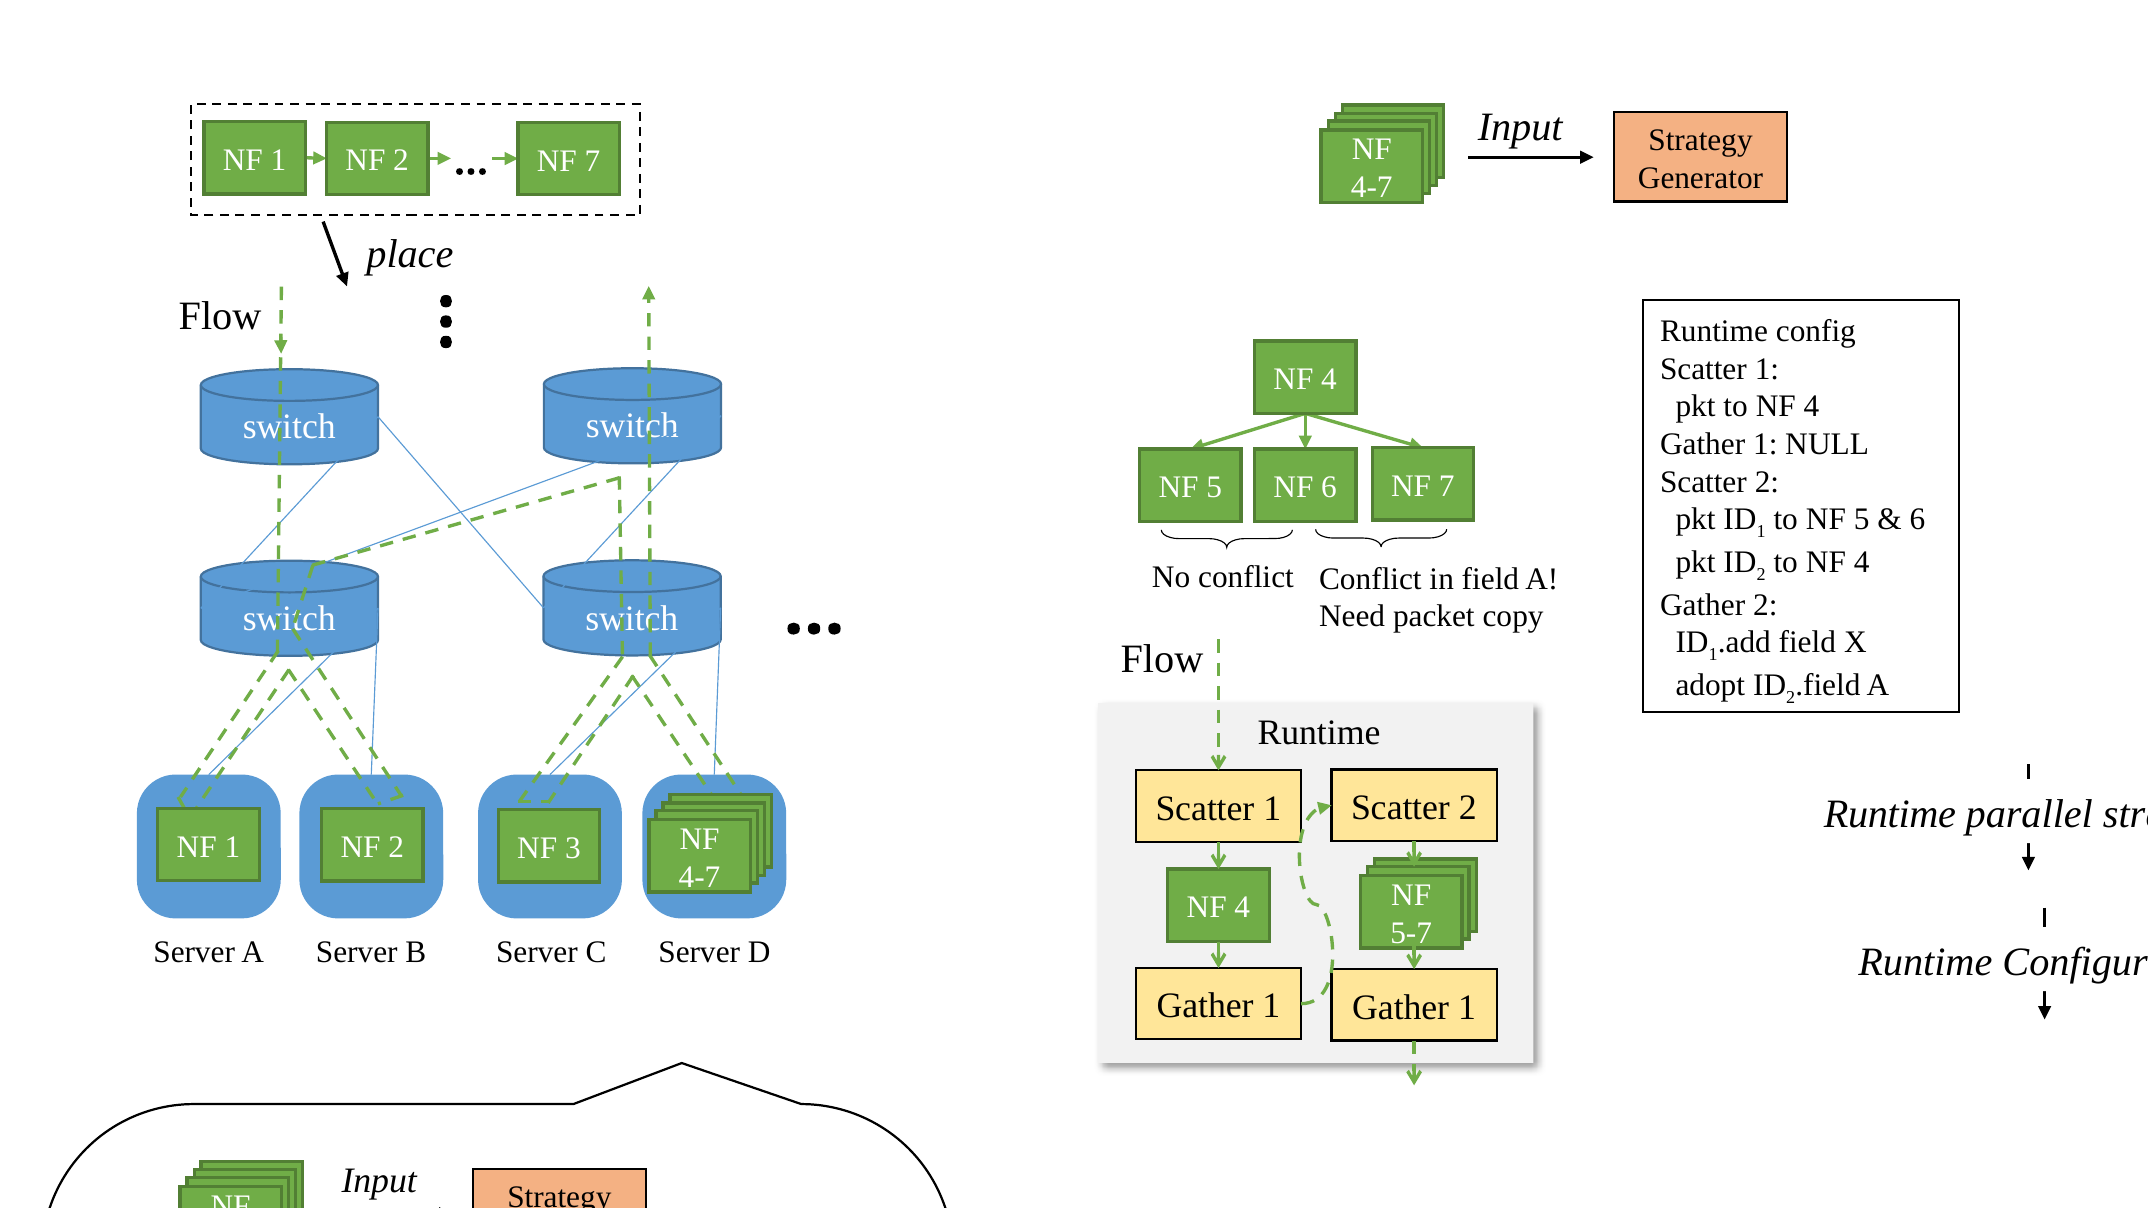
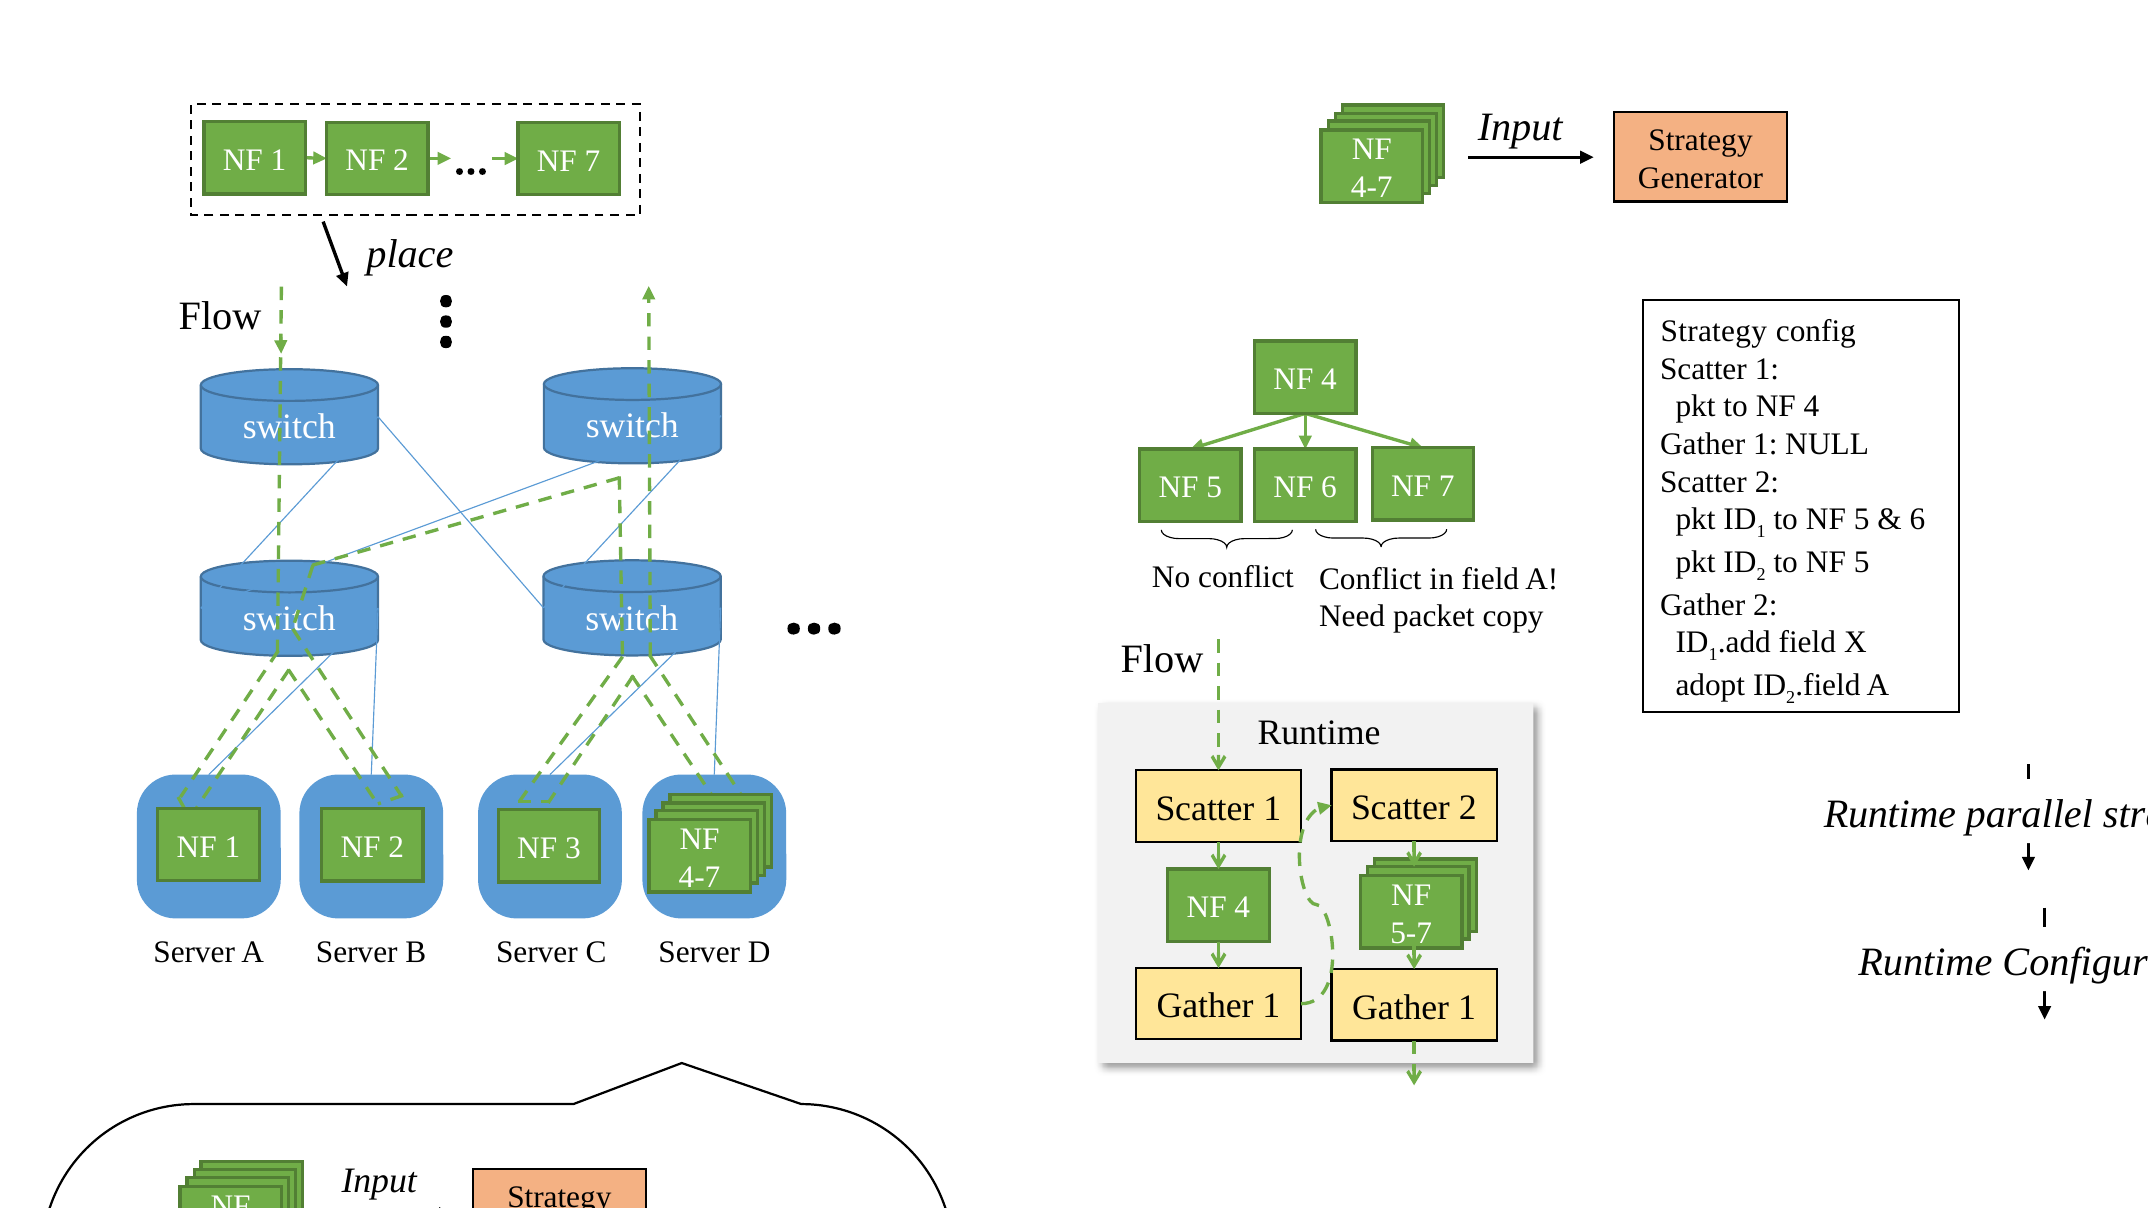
Runtime at (1714, 331): Runtime -> Strategy
2 to NF 4: 4 -> 5
